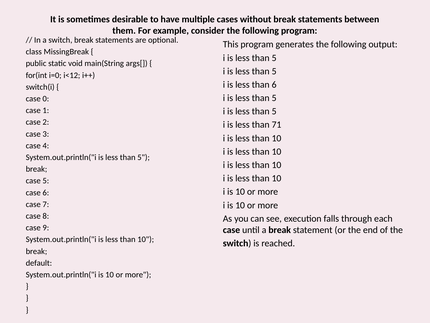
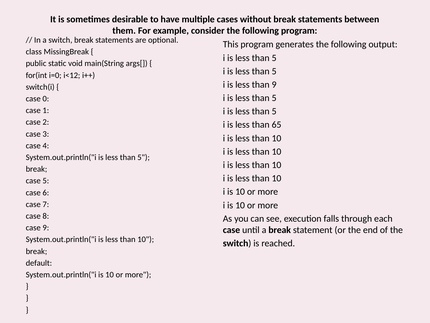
than 6: 6 -> 9
71: 71 -> 65
